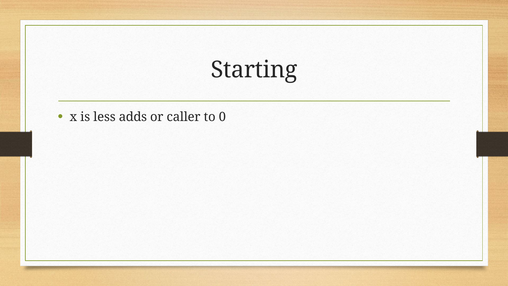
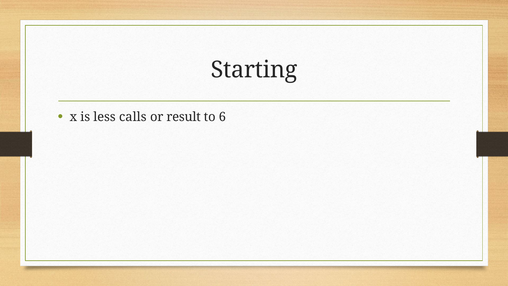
adds: adds -> calls
caller: caller -> result
0: 0 -> 6
